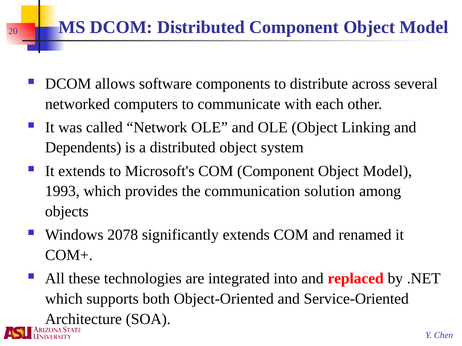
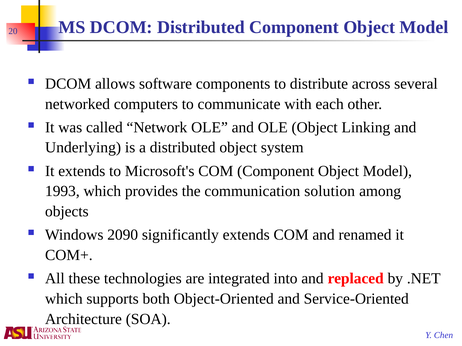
Dependents: Dependents -> Underlying
2078: 2078 -> 2090
